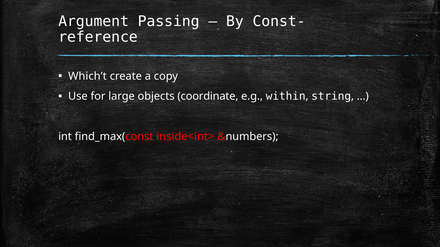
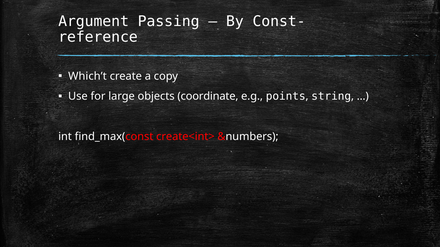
within: within -> points
inside<int>: inside<int> -> create<int>
